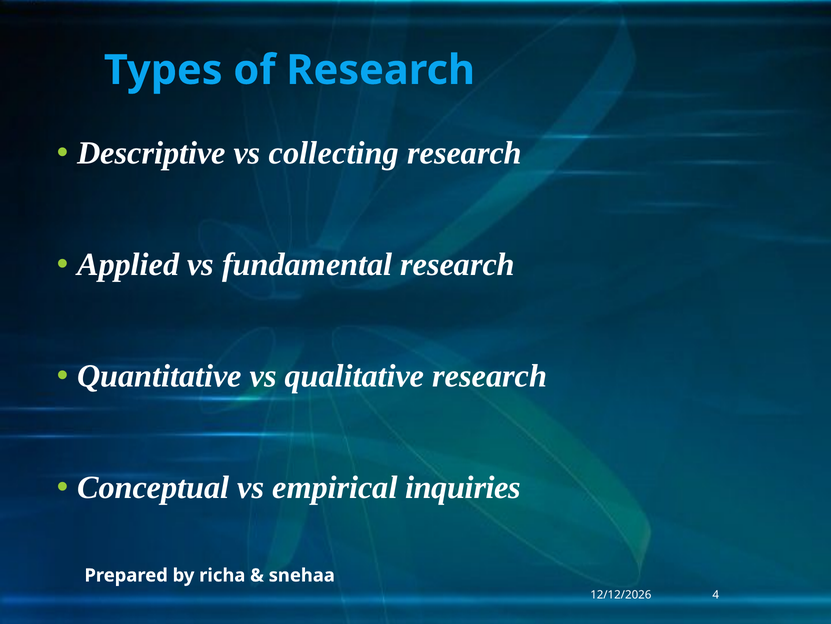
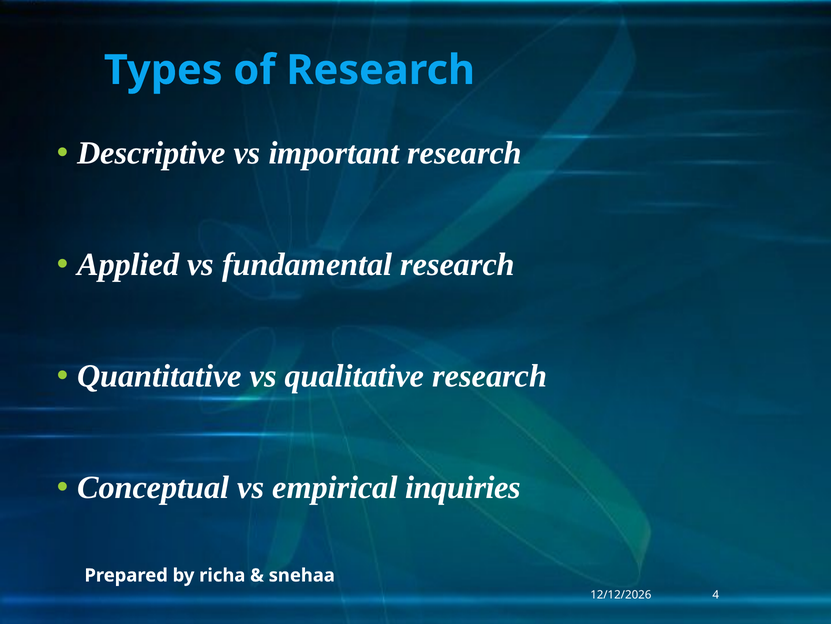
collecting: collecting -> important
